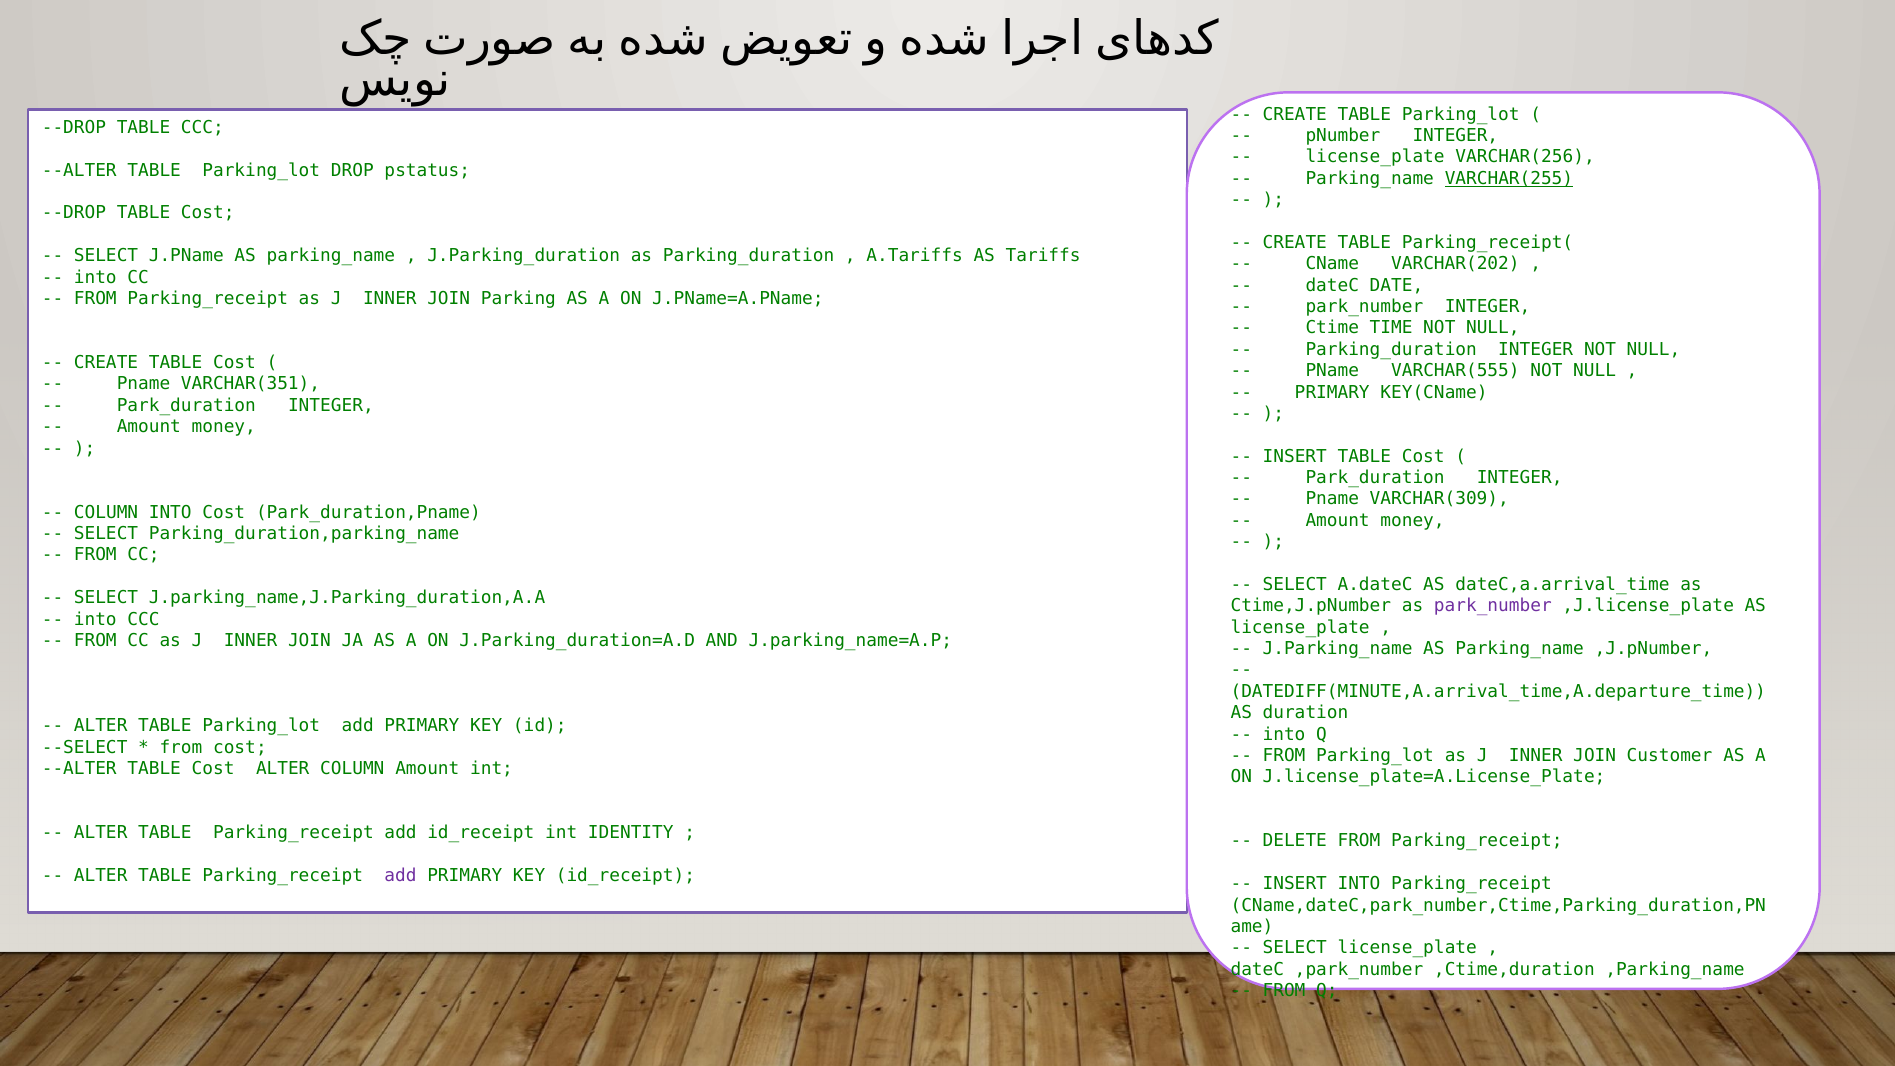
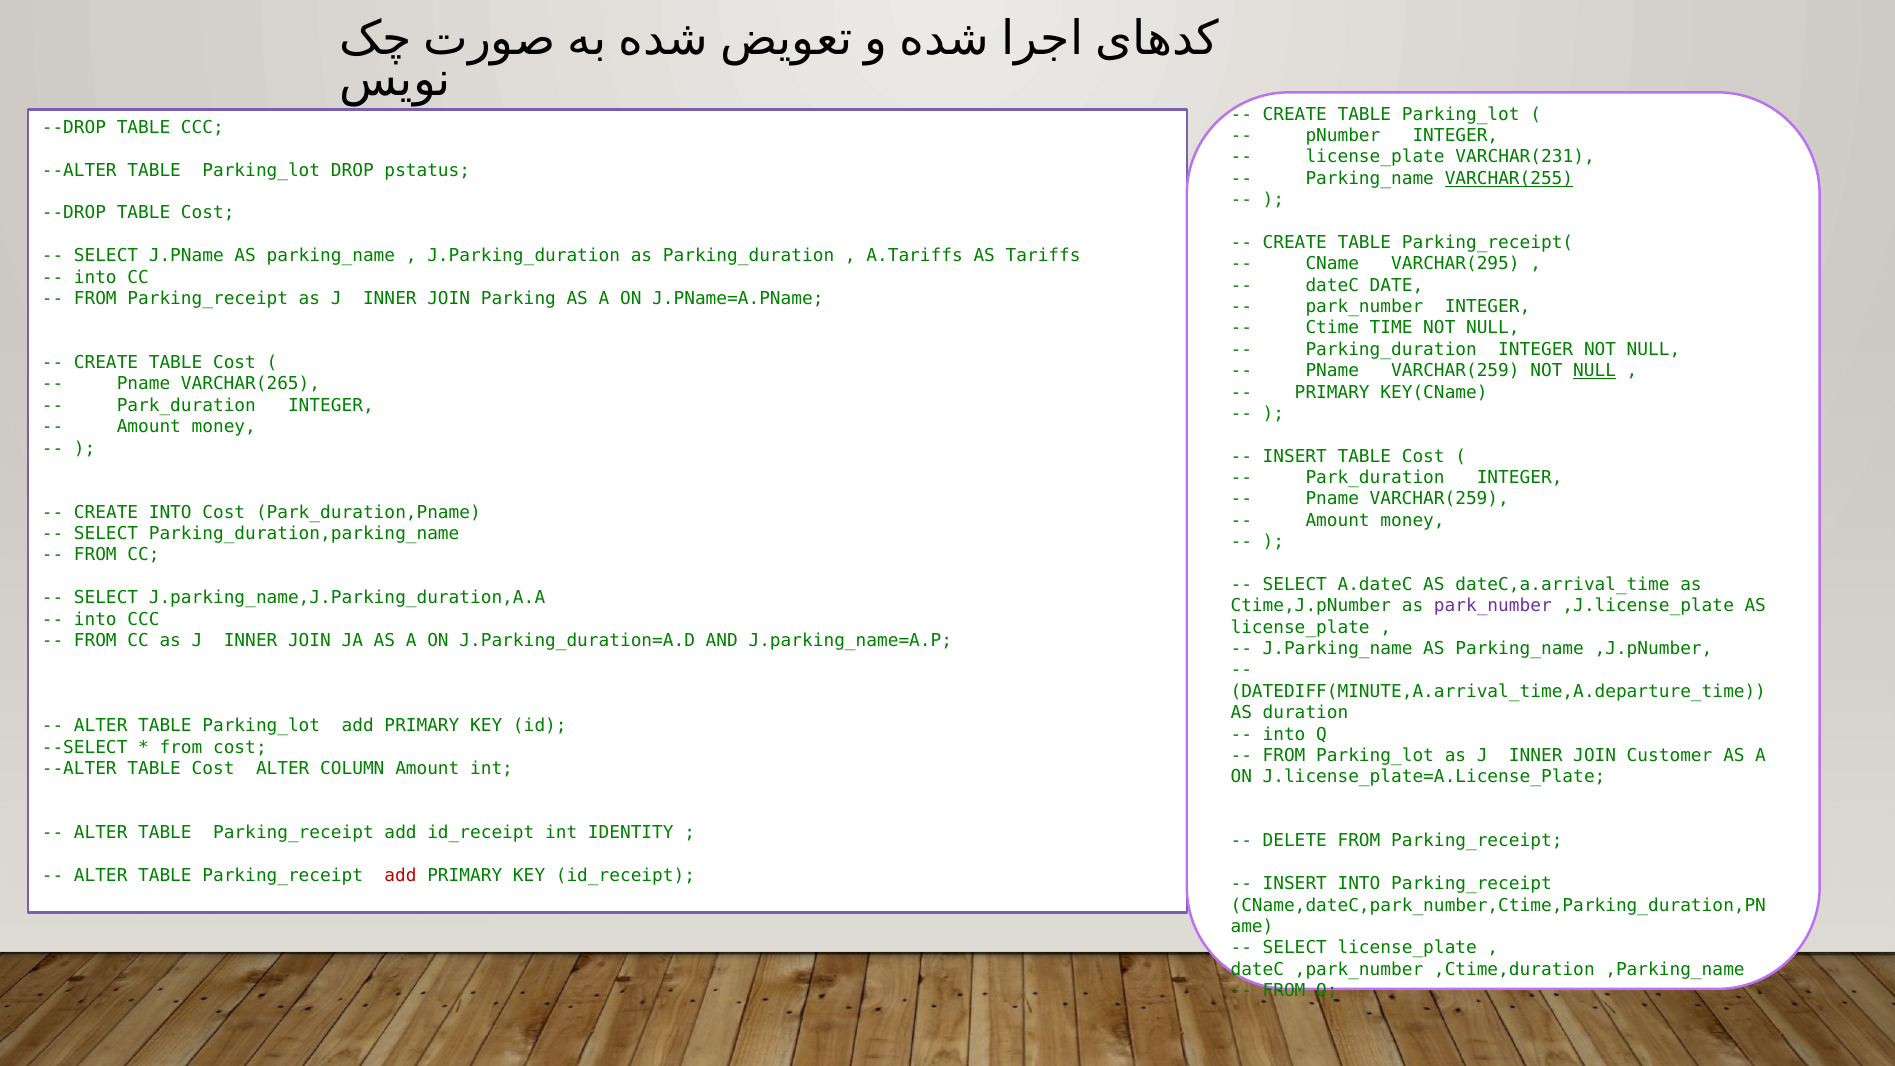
VARCHAR(256: VARCHAR(256 -> VARCHAR(231
VARCHAR(202: VARCHAR(202 -> VARCHAR(295
VARCHAR(555 at (1455, 371): VARCHAR(555 -> VARCHAR(259
NULL at (1595, 371) underline: none -> present
VARCHAR(351: VARCHAR(351 -> VARCHAR(265
VARCHAR(309 at (1439, 499): VARCHAR(309 -> VARCHAR(259
COLUMN at (106, 512): COLUMN -> CREATE
add at (400, 876) colour: purple -> red
